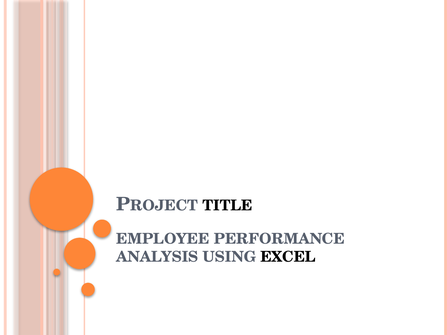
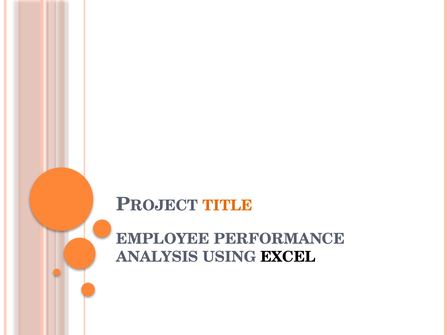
TITLE colour: black -> orange
